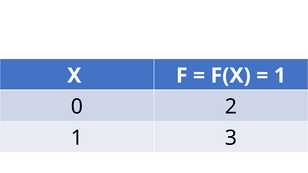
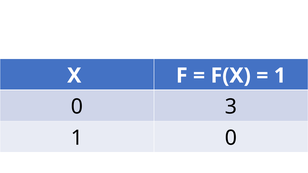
2: 2 -> 3
3 at (231, 138): 3 -> 0
